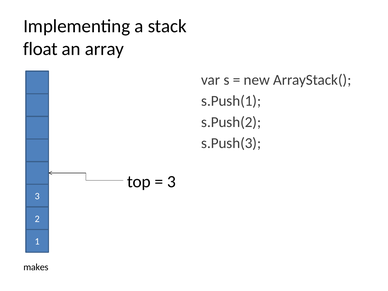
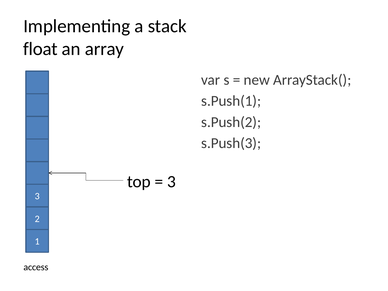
makes: makes -> access
